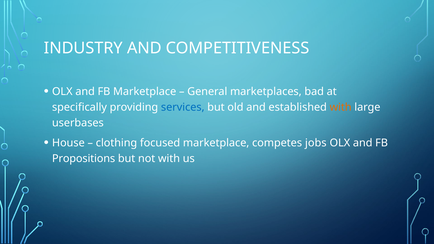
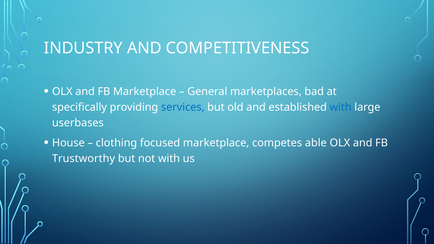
with at (341, 107) colour: orange -> blue
jobs: jobs -> able
Propositions: Propositions -> Trustworthy
